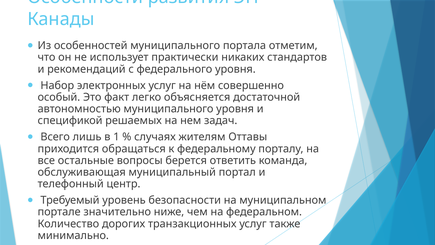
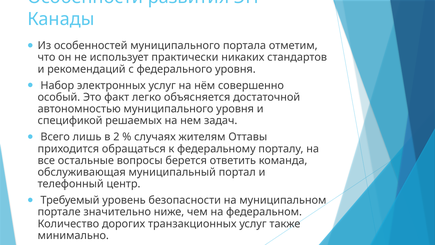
1: 1 -> 2
